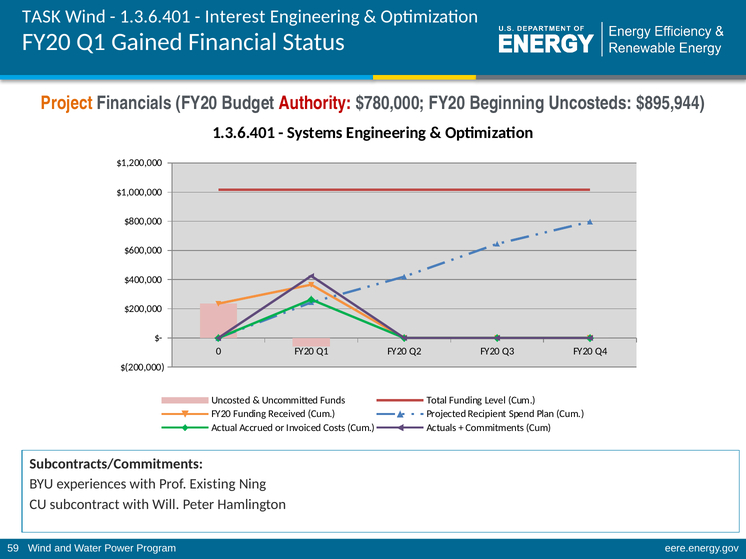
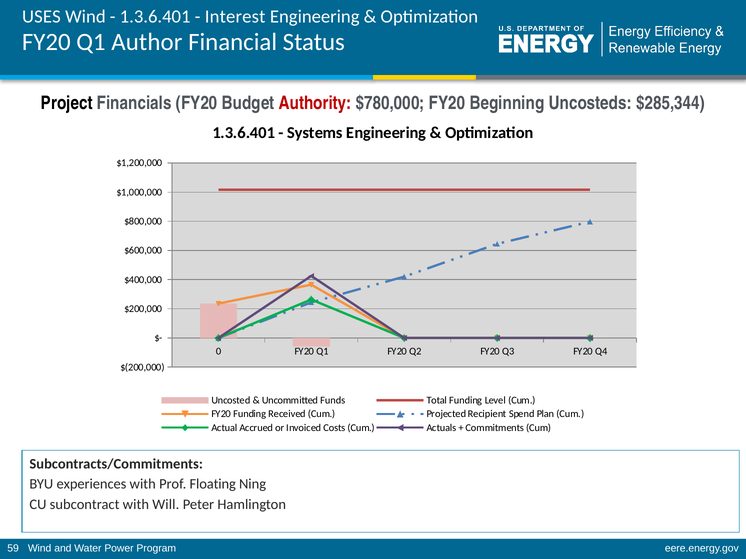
TASK: TASK -> USES
Gained: Gained -> Author
Project colour: orange -> black
$895,944: $895,944 -> $285,344
Existing: Existing -> Floating
